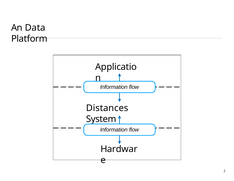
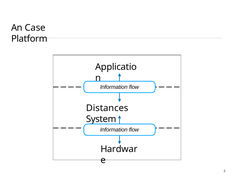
Data: Data -> Case
